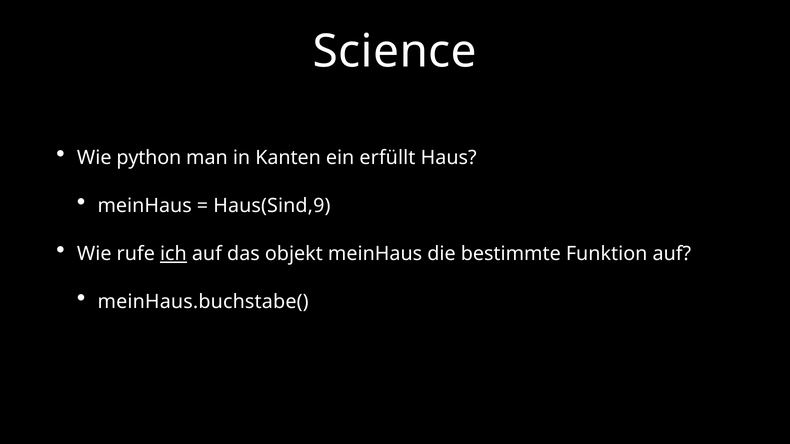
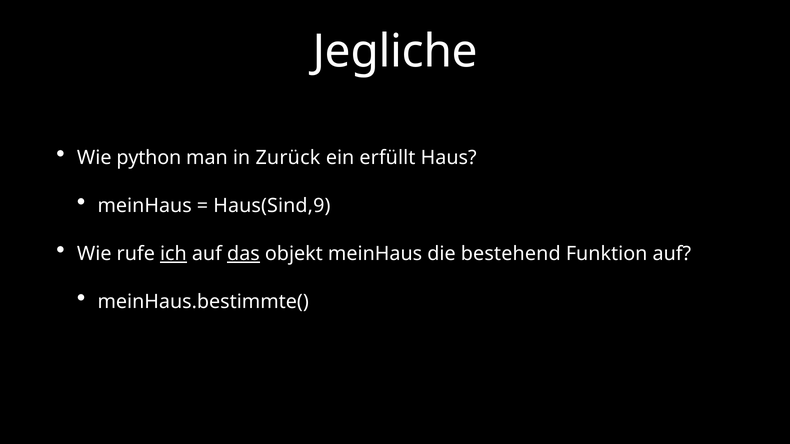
Science: Science -> Jegliche
Kanten: Kanten -> Zurück
das underline: none -> present
bestimmte: bestimmte -> bestehend
meinHaus.buchstabe(: meinHaus.buchstabe( -> meinHaus.bestimmte(
